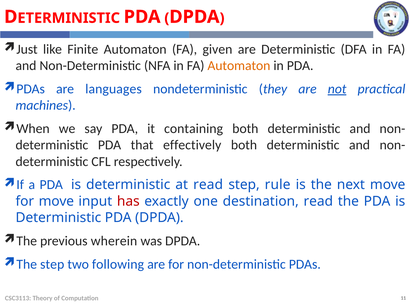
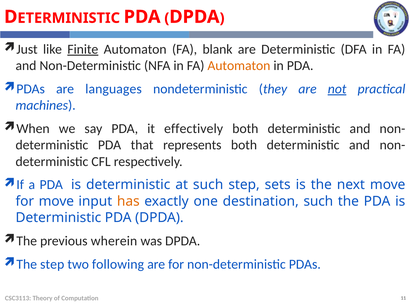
Finite underline: none -> present
given: given -> blank
containing: containing -> effectively
effectively: effectively -> represents
at read: read -> such
rule: rule -> sets
has colour: red -> orange
destination read: read -> such
